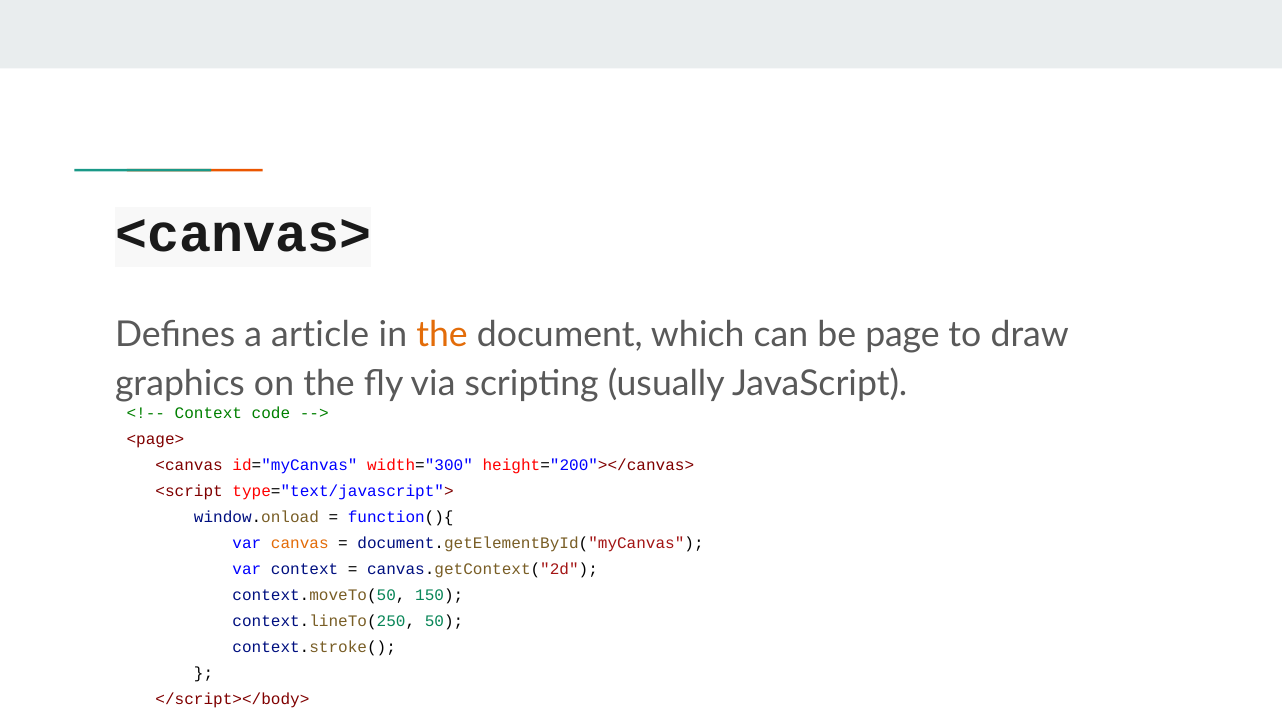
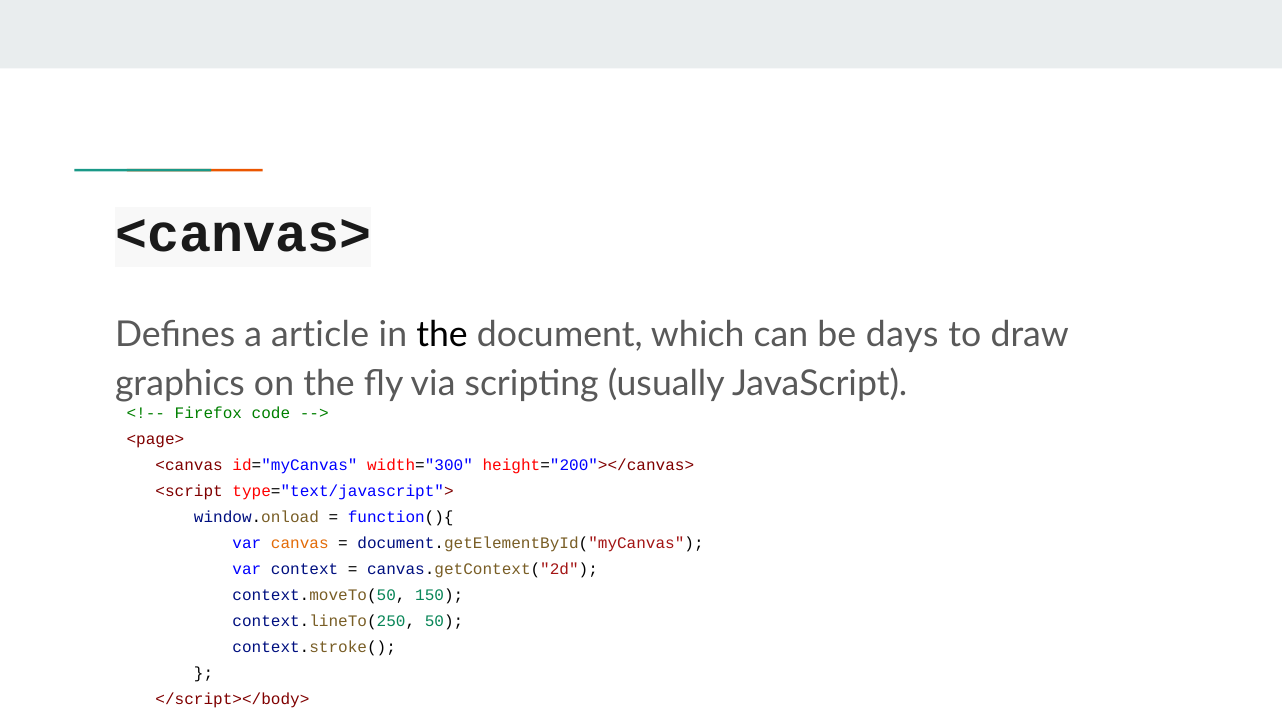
the at (442, 335) colour: orange -> black
page: page -> days
Context at (208, 413): Context -> Firefox
